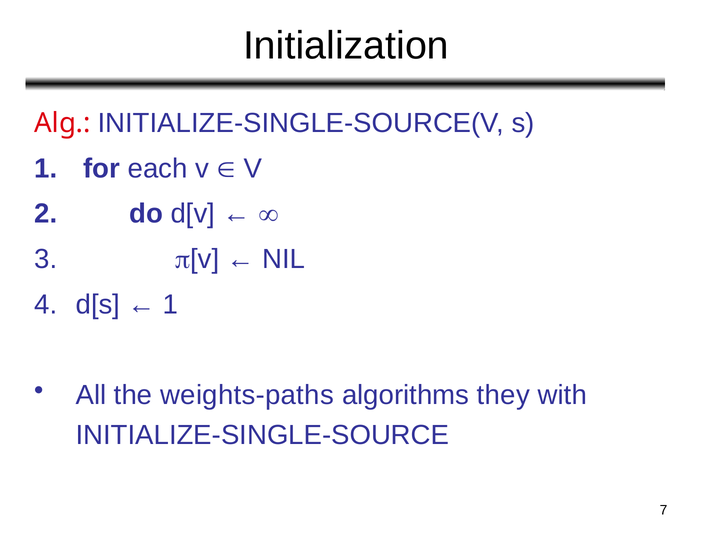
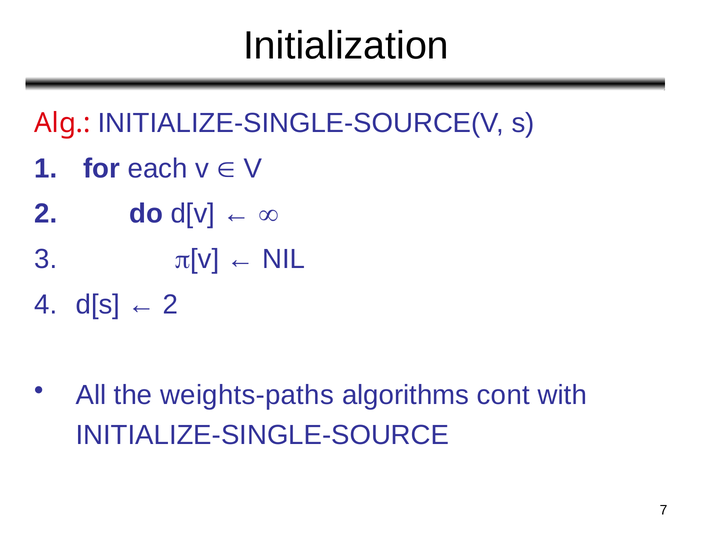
1 at (171, 304): 1 -> 2
they: they -> cont
